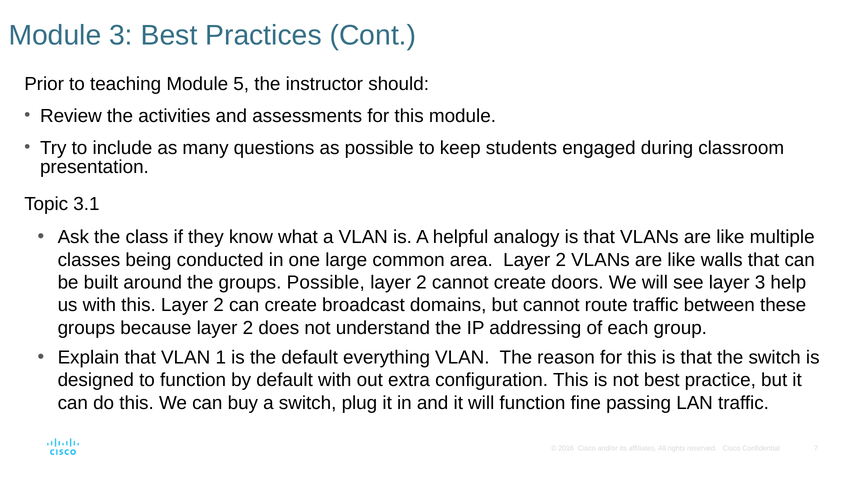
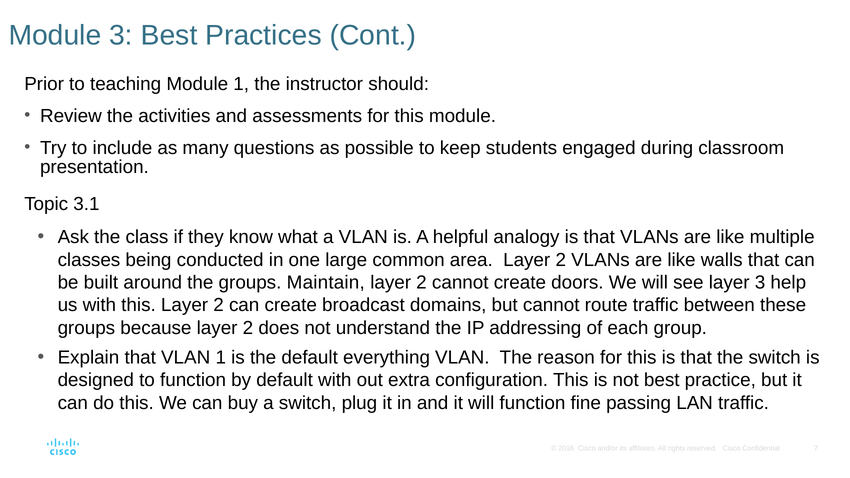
Module 5: 5 -> 1
groups Possible: Possible -> Maintain
